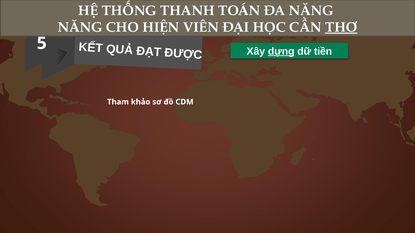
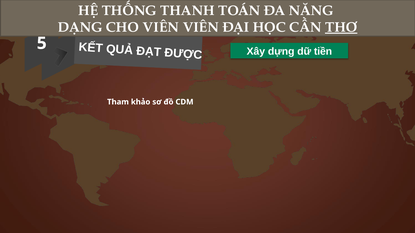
NĂNG at (80, 27): NĂNG -> DẠNG
CHO HIỆN: HIỆN -> VIÊN
dựng underline: present -> none
